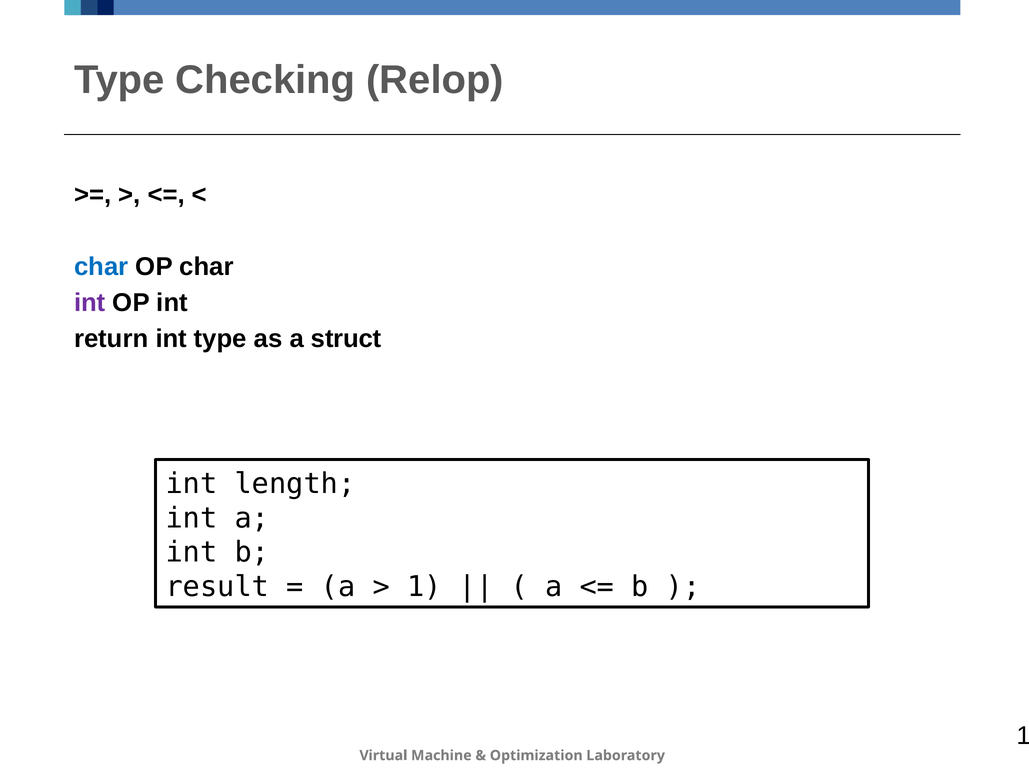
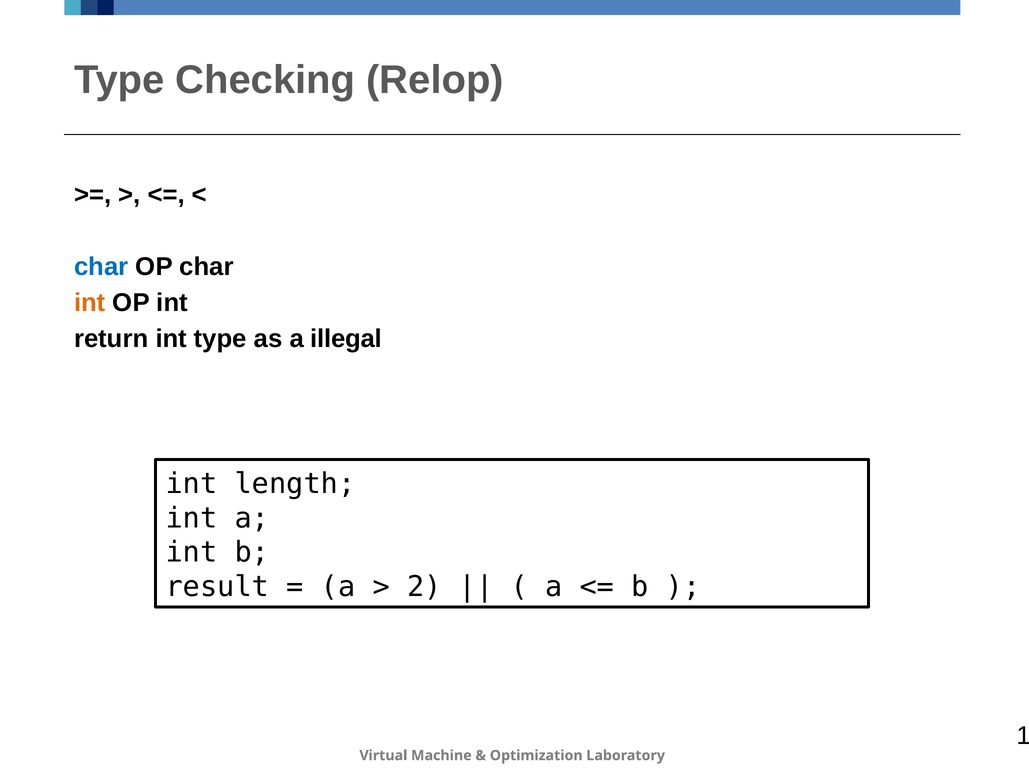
int at (90, 303) colour: purple -> orange
struct: struct -> illegal
1: 1 -> 2
